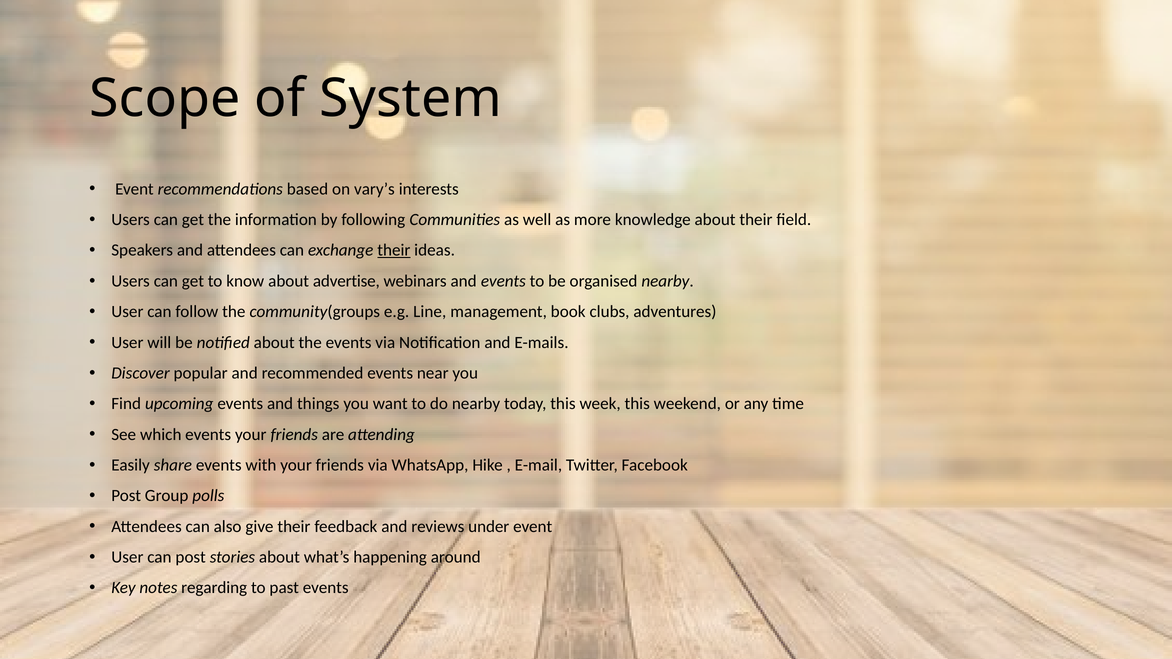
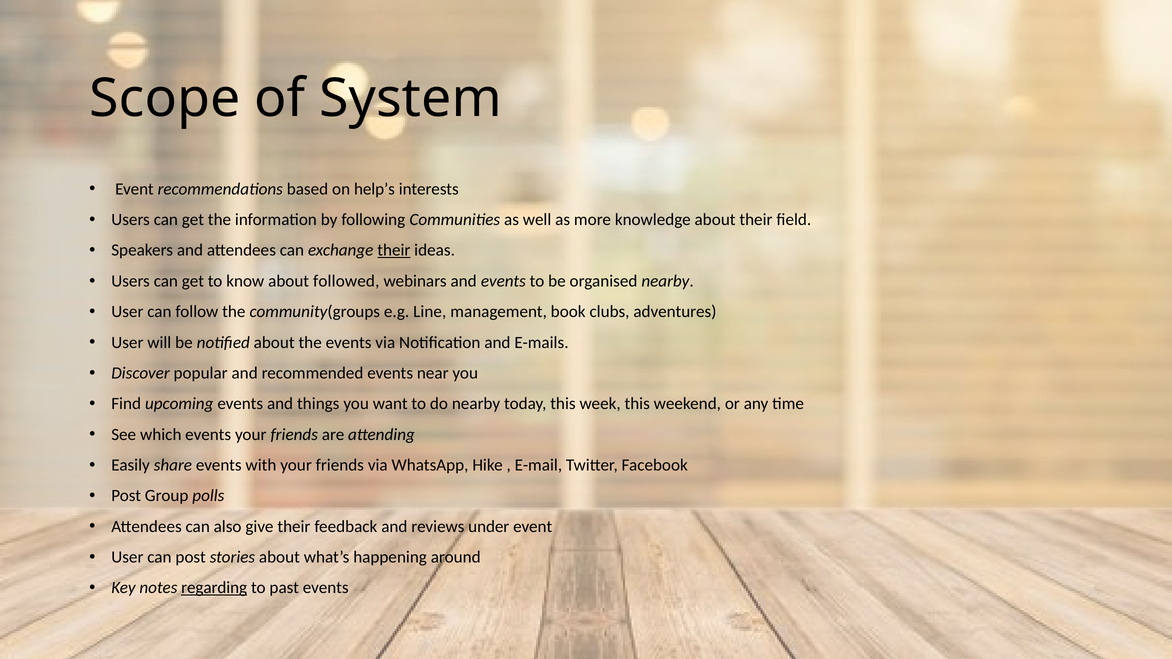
vary’s: vary’s -> help’s
advertise: advertise -> followed
regarding underline: none -> present
